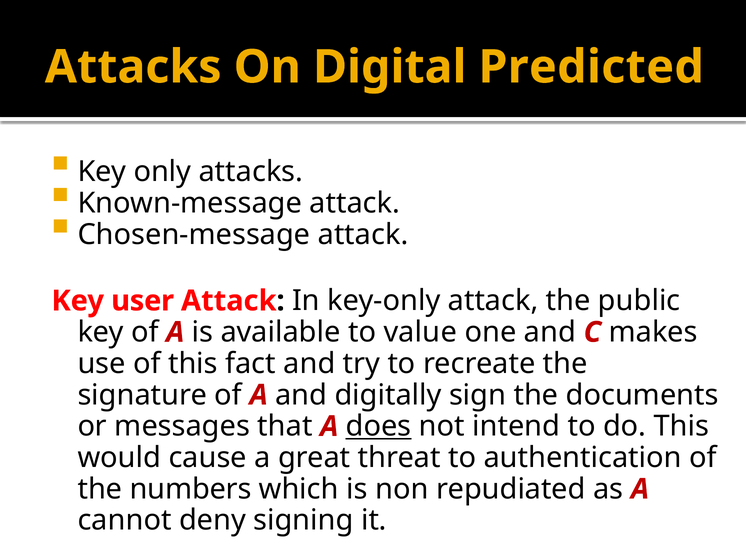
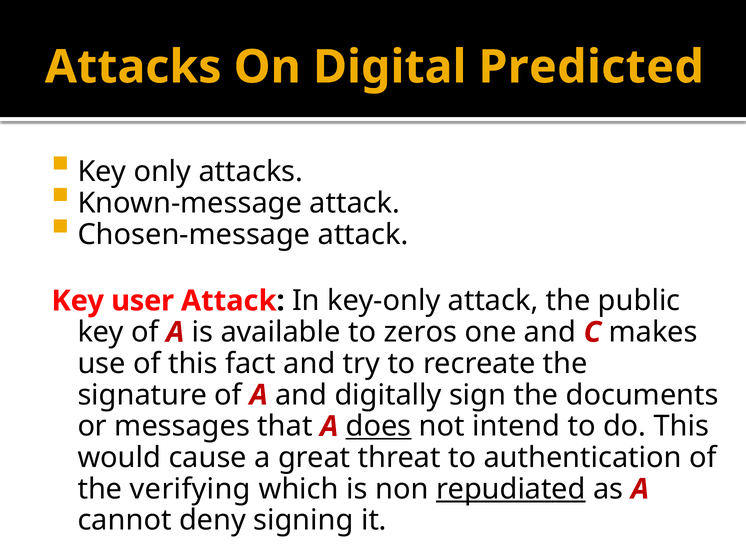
value: value -> zeros
numbers: numbers -> verifying
repudiated underline: none -> present
